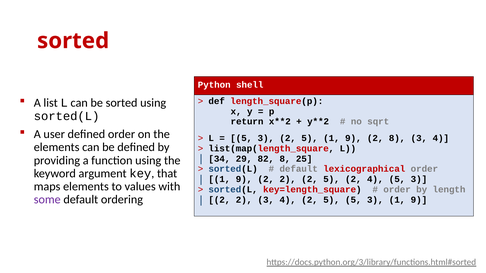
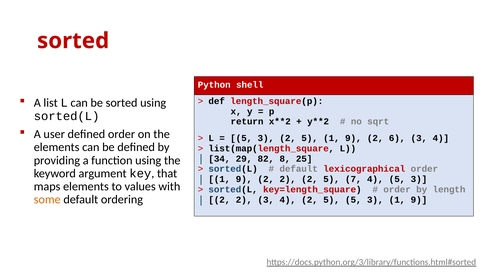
2 8: 8 -> 6
5 2: 2 -> 7
some colour: purple -> orange
